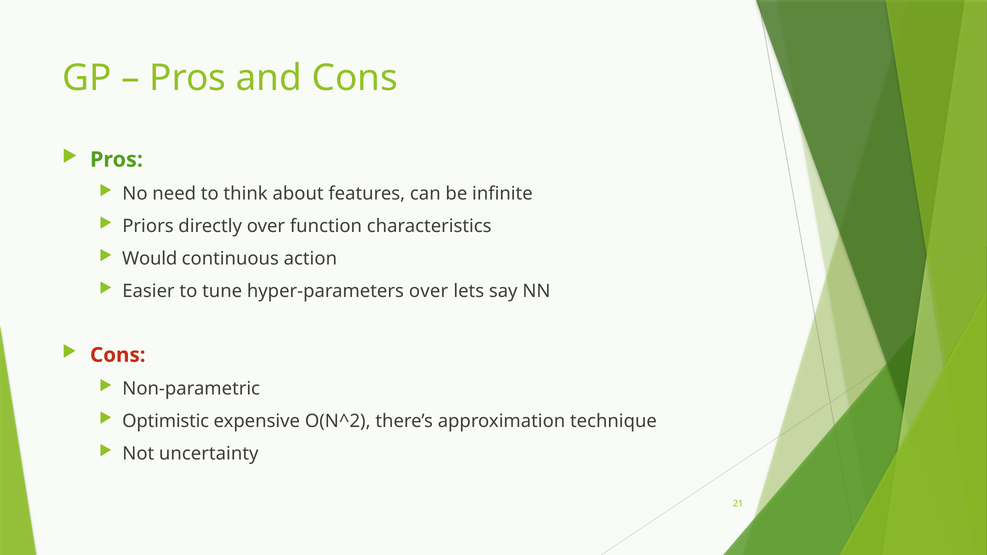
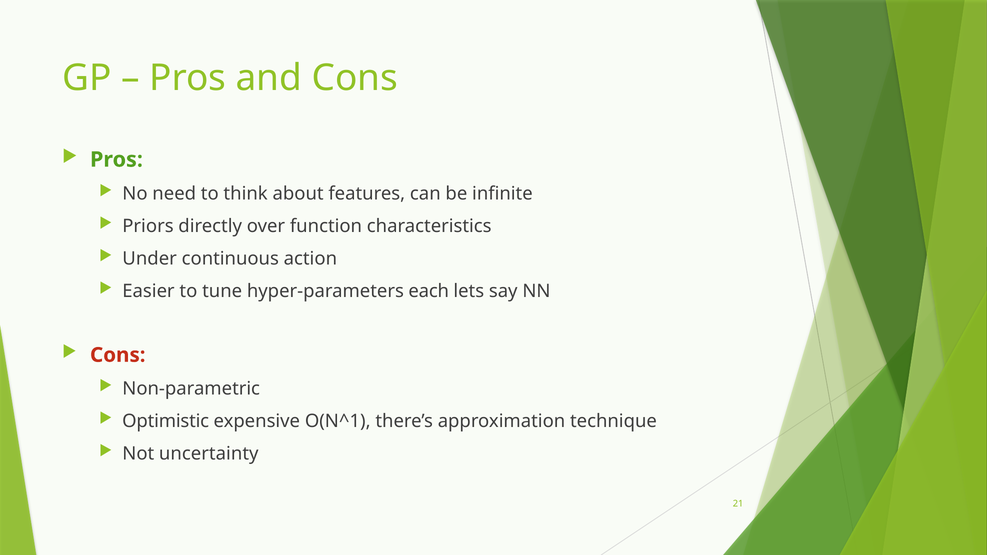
Would: Would -> Under
hyper-parameters over: over -> each
O(N^2: O(N^2 -> O(N^1
